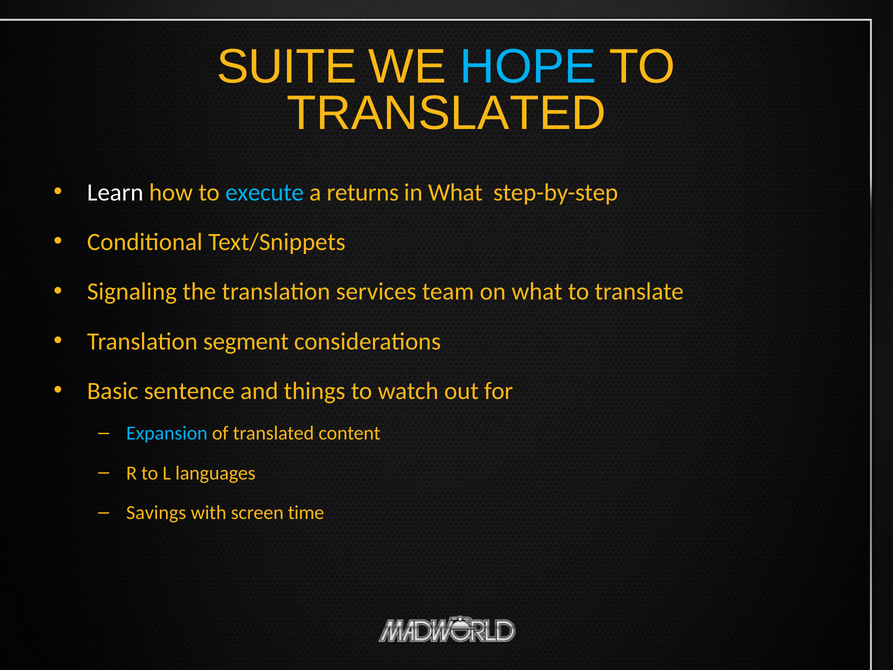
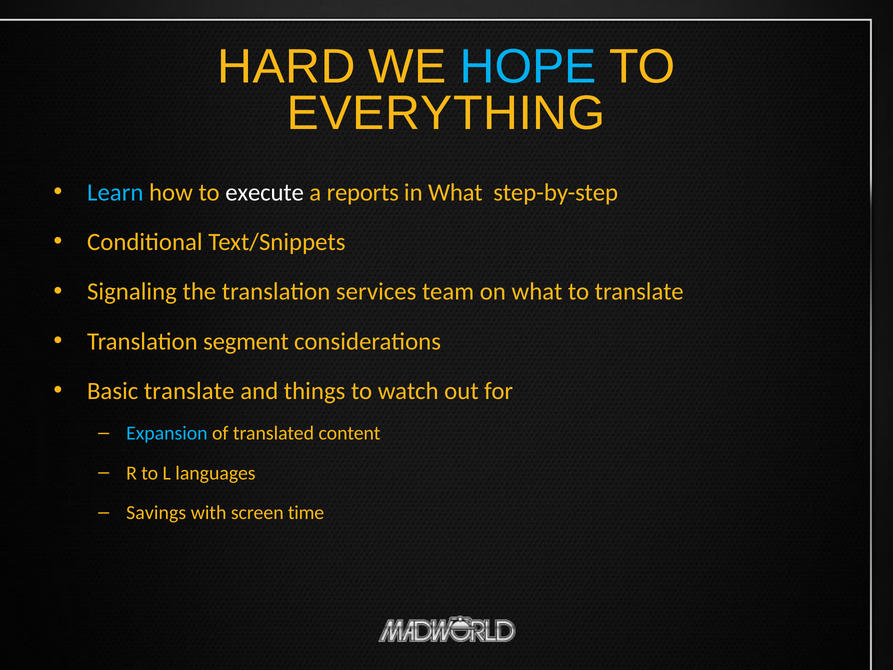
SUITE: SUITE -> HARD
TRANSLATED at (446, 113): TRANSLATED -> EVERYTHING
Learn colour: white -> light blue
execute colour: light blue -> white
returns: returns -> reports
Basic sentence: sentence -> translate
